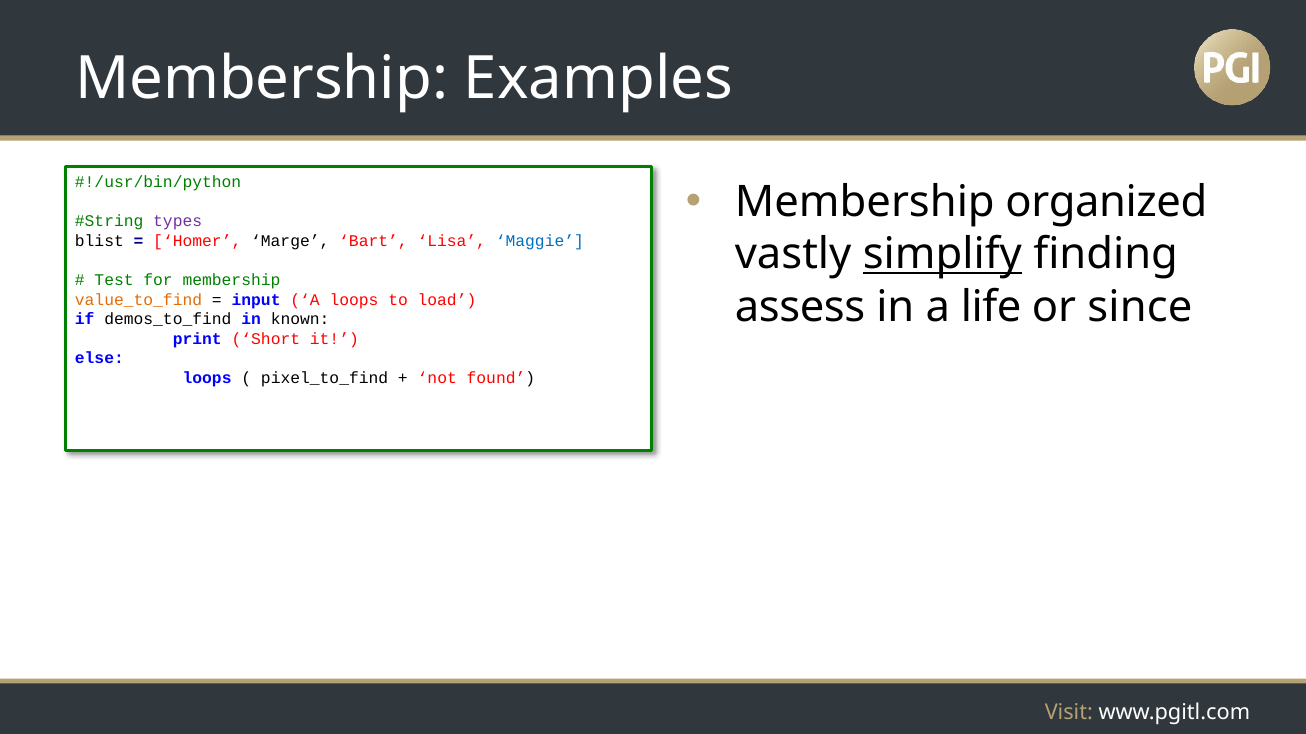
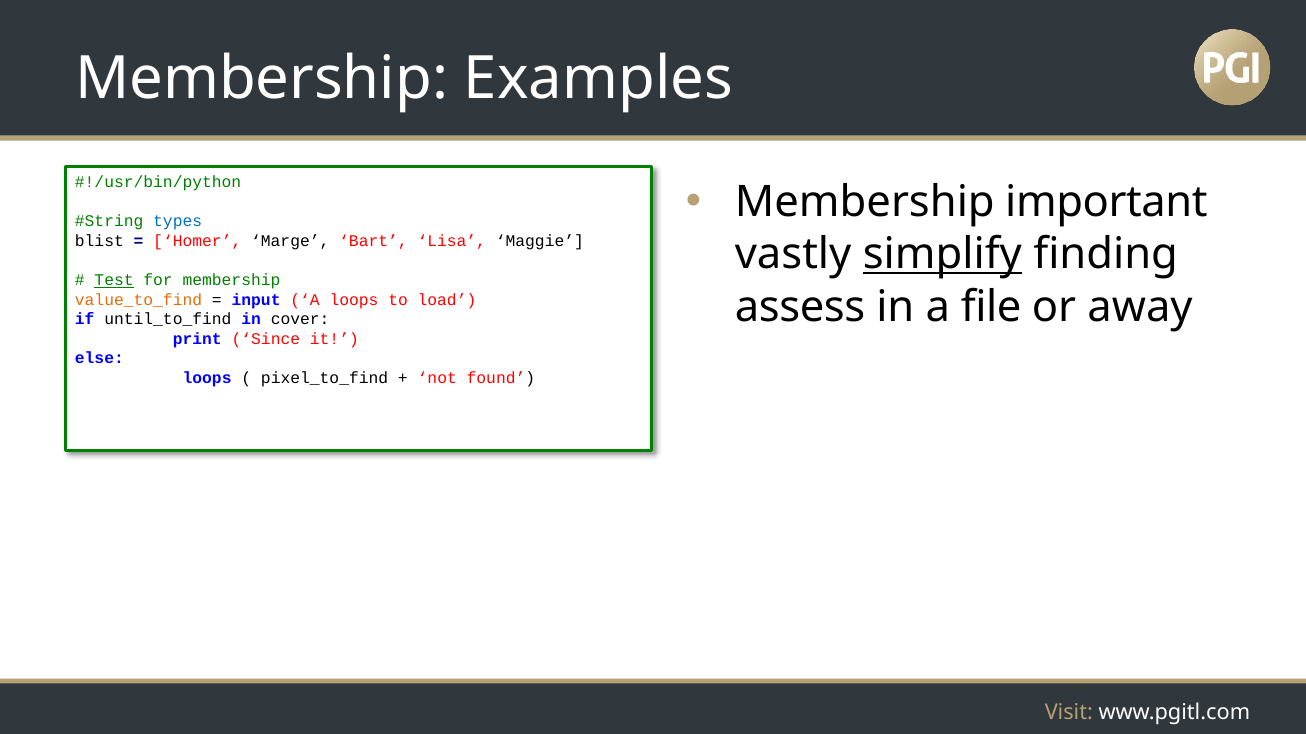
organized: organized -> important
types colour: purple -> blue
Maggie colour: blue -> black
Test underline: none -> present
life: life -> file
since: since -> away
demos_to_find: demos_to_find -> until_to_find
known: known -> cover
Short: Short -> Since
